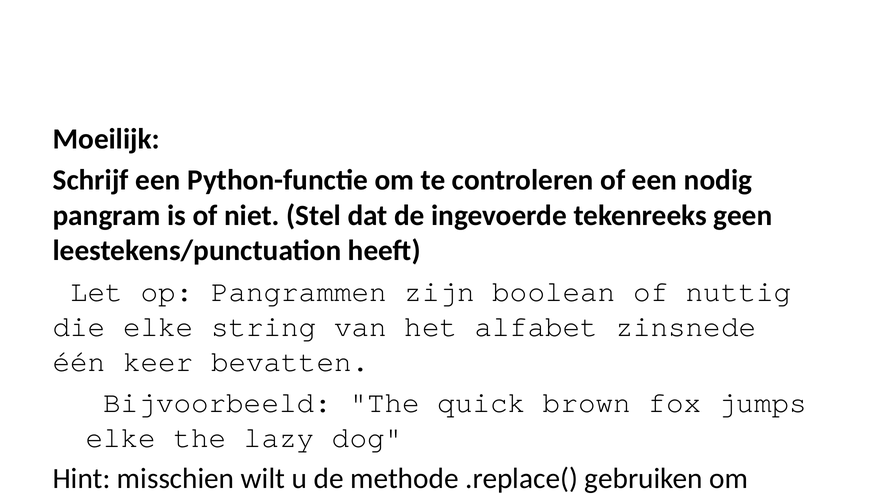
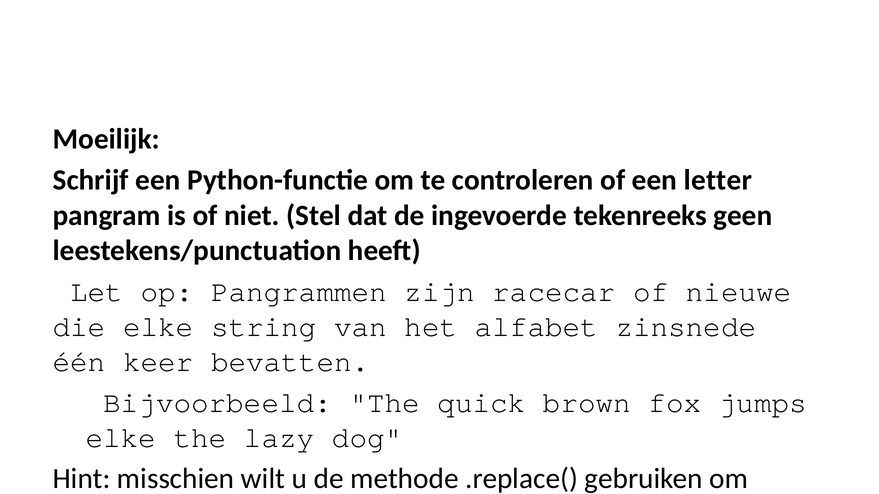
nodig: nodig -> letter
boolean: boolean -> racecar
nuttig: nuttig -> nieuwe
